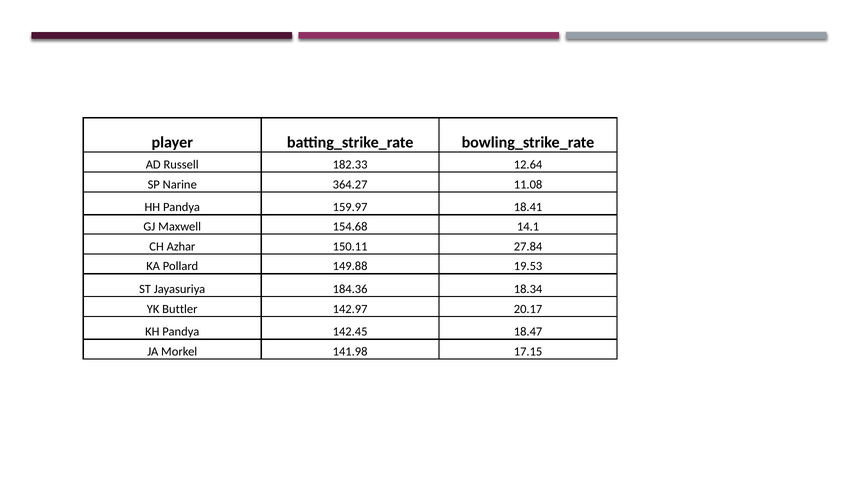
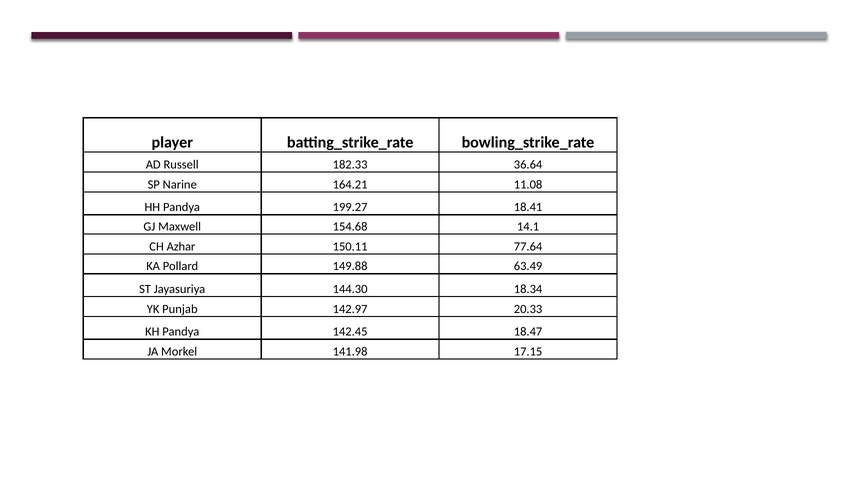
12.64: 12.64 -> 36.64
364.27: 364.27 -> 164.21
159.97: 159.97 -> 199.27
27.84: 27.84 -> 77.64
19.53: 19.53 -> 63.49
184.36: 184.36 -> 144.30
Buttler: Buttler -> Punjab
20.17: 20.17 -> 20.33
